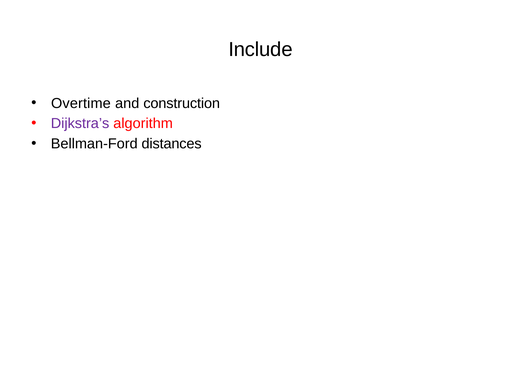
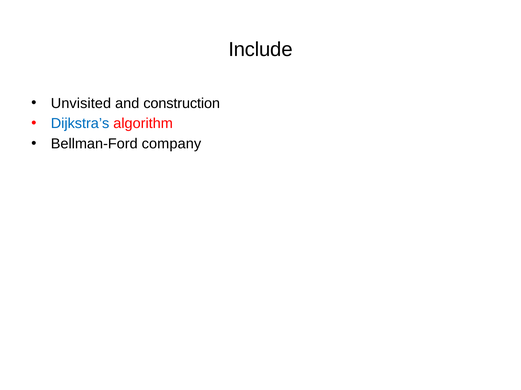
Overtime: Overtime -> Unvisited
Dijkstra’s colour: purple -> blue
distances: distances -> company
